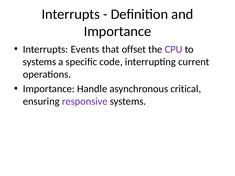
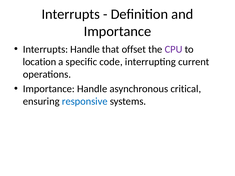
Interrupts Events: Events -> Handle
systems at (39, 62): systems -> location
responsive colour: purple -> blue
